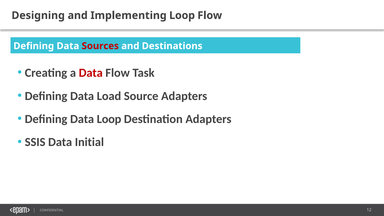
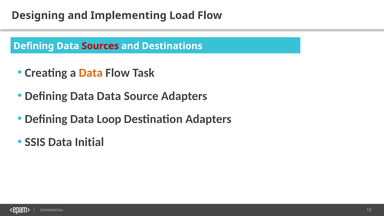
Implementing Loop: Loop -> Load
Data at (91, 73) colour: red -> orange
Data Load: Load -> Data
